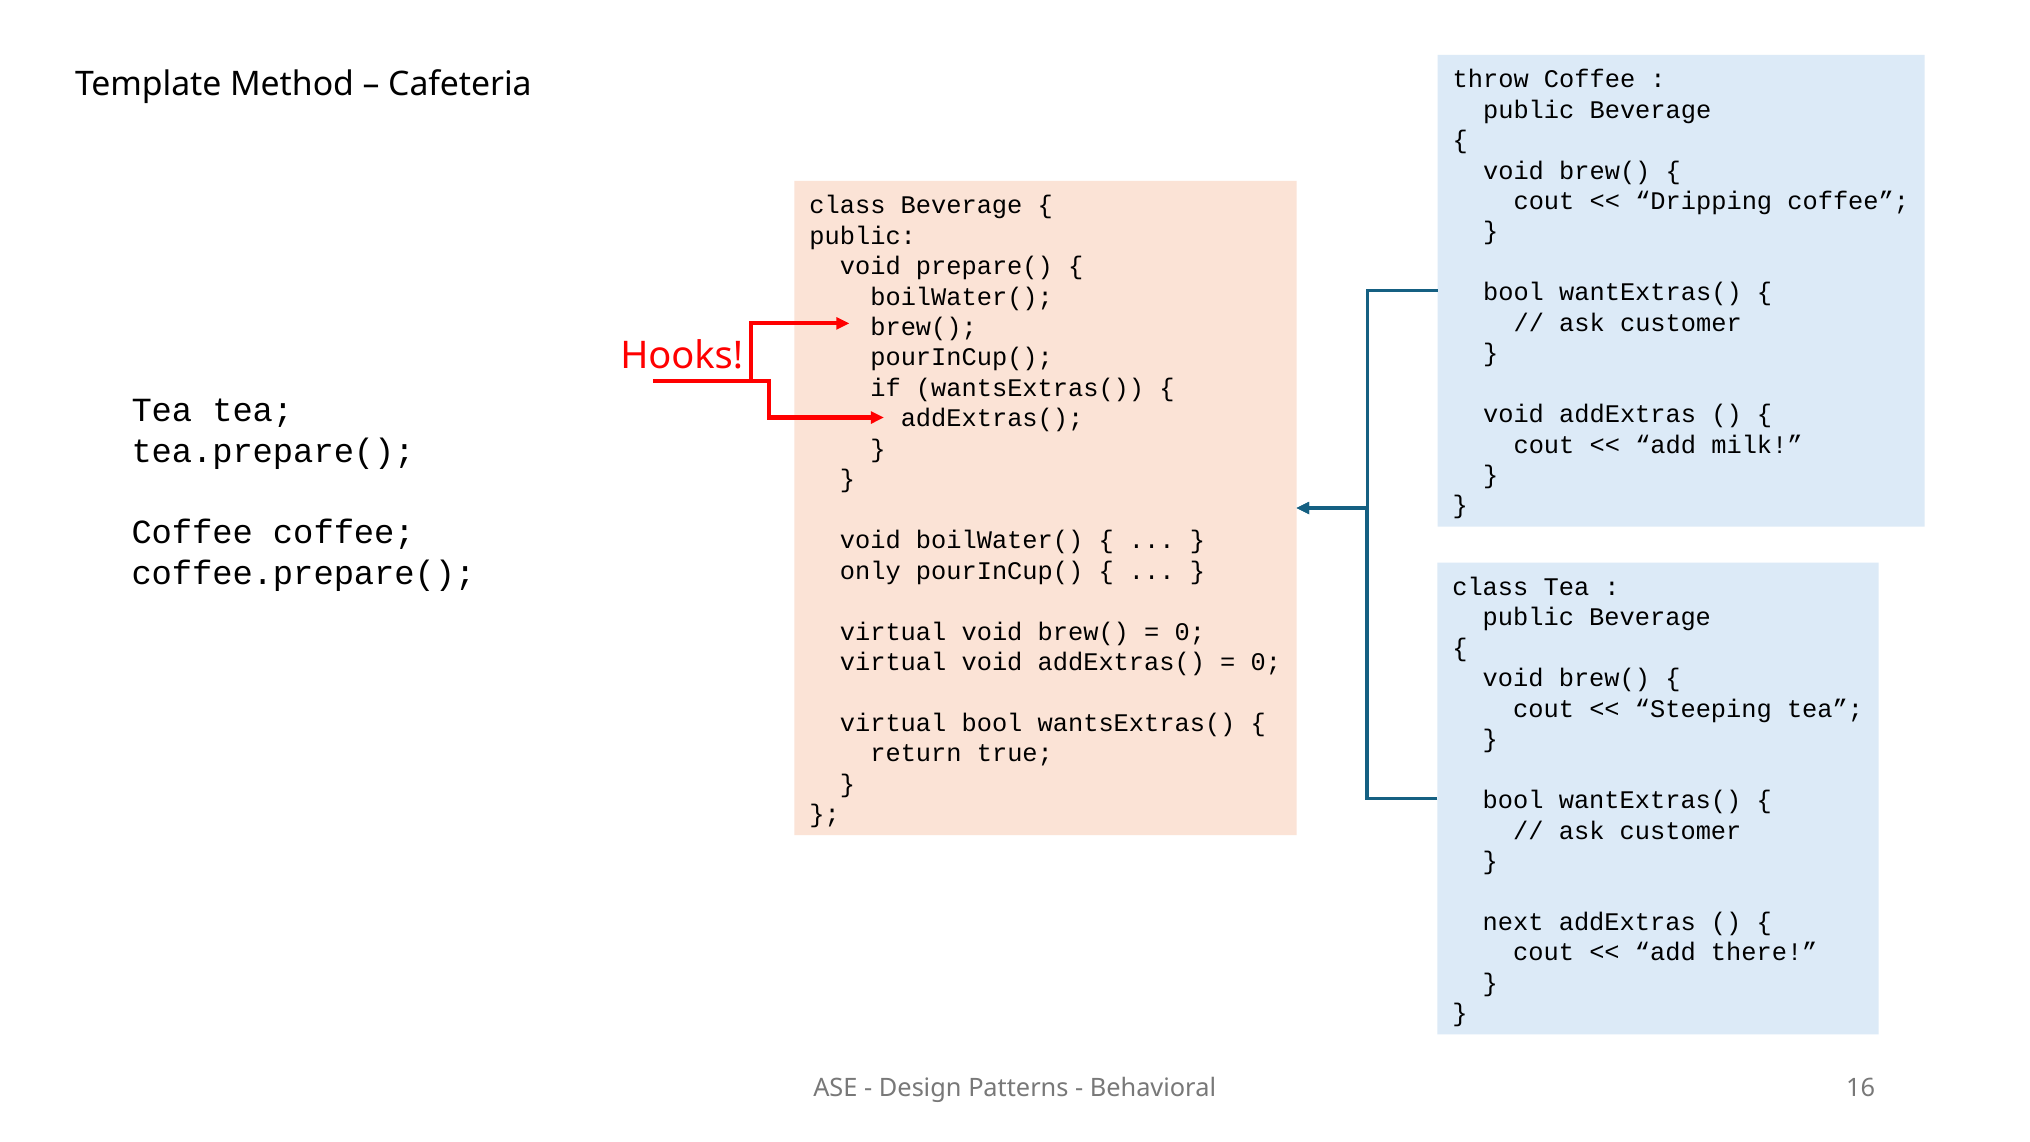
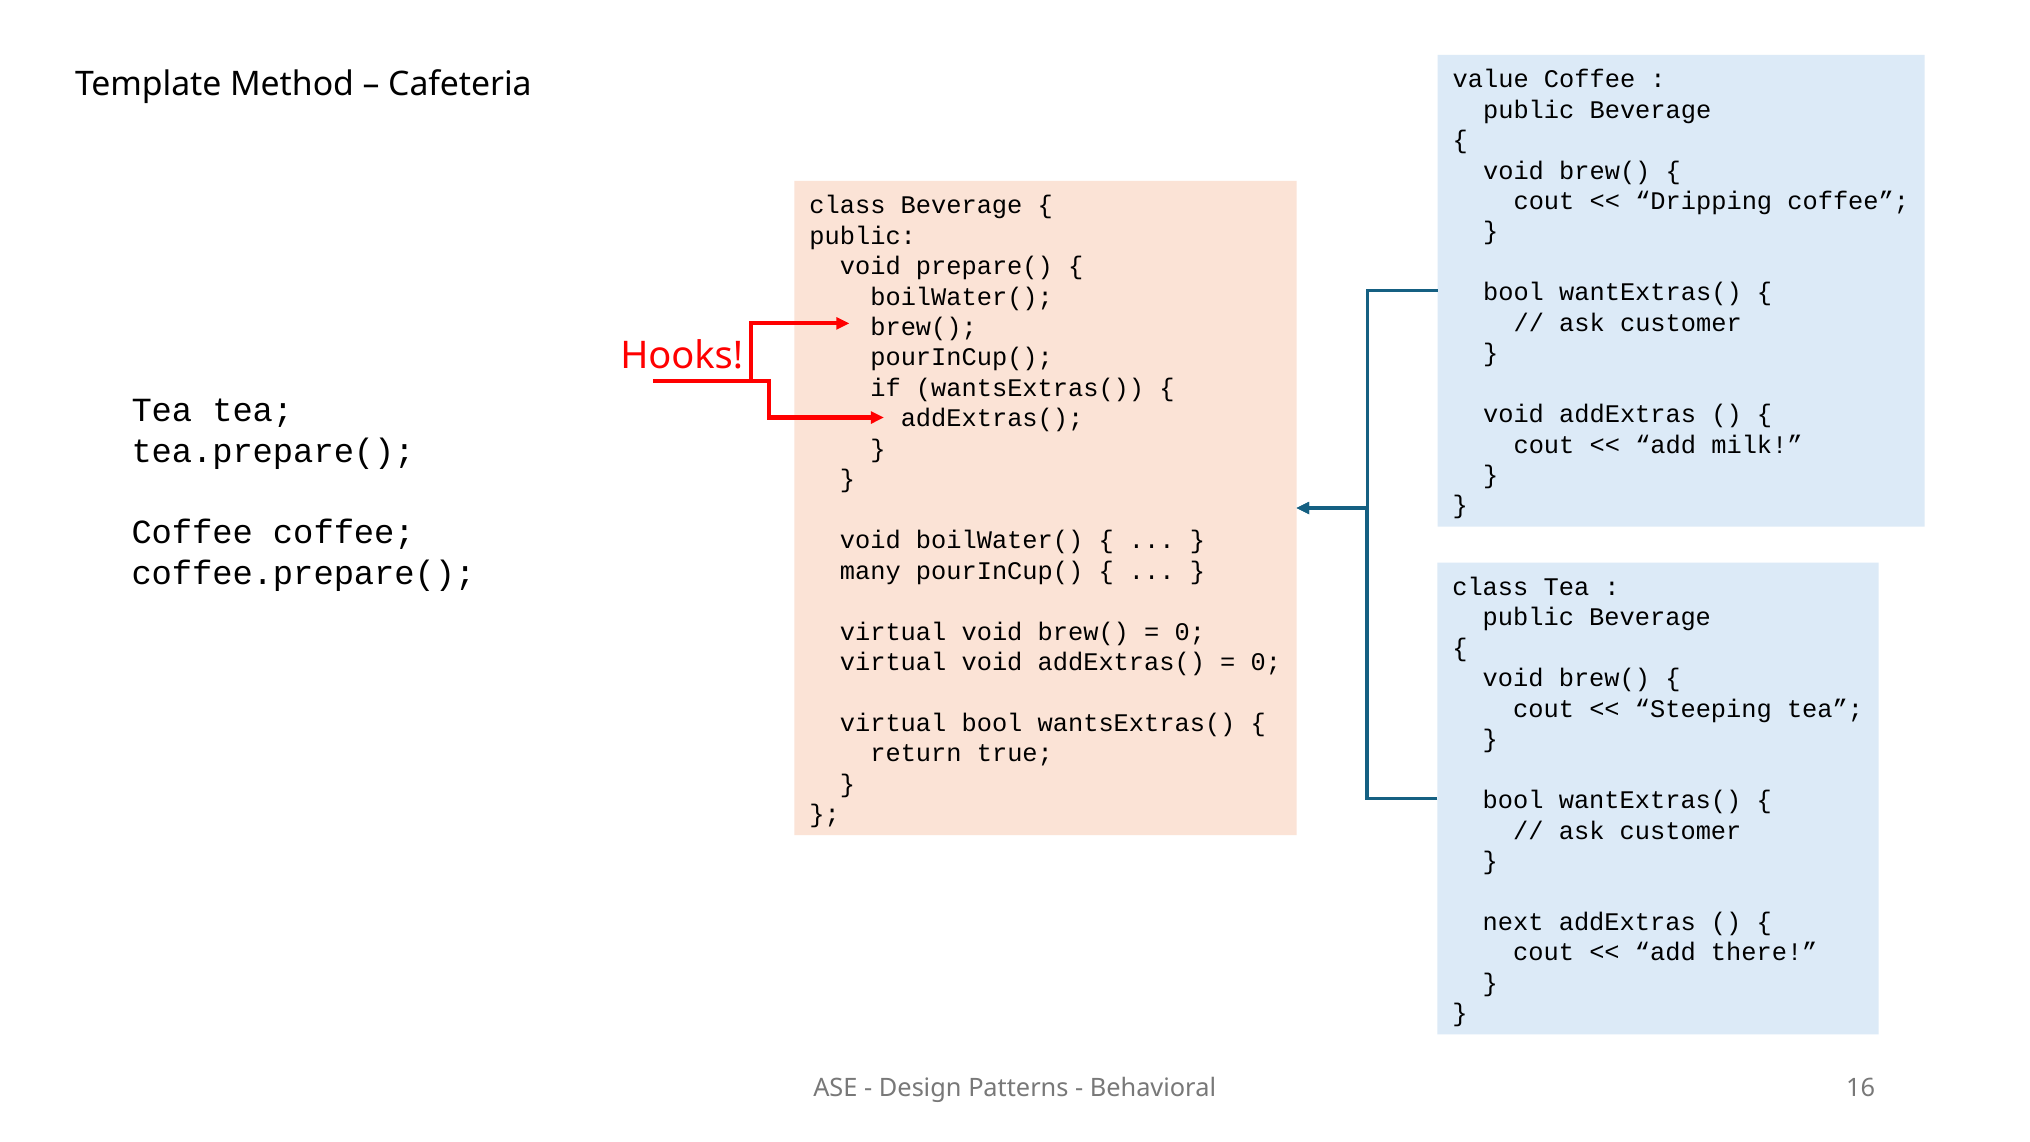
throw: throw -> value
only: only -> many
